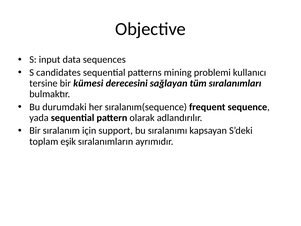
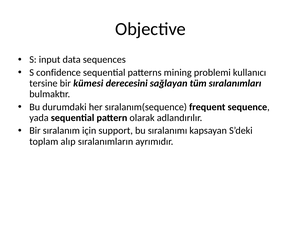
candidates: candidates -> confidence
eşik: eşik -> alıp
